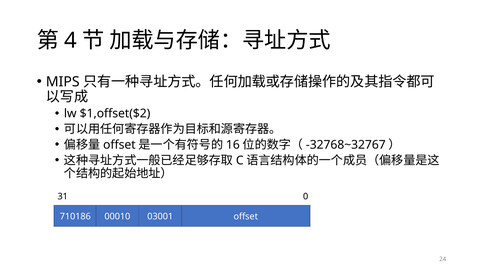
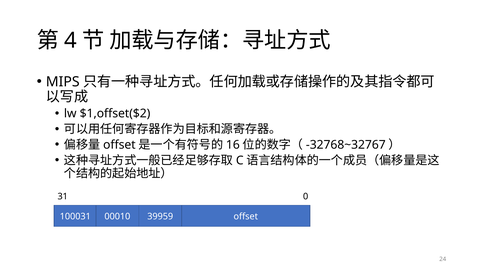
710186: 710186 -> 100031
03001: 03001 -> 39959
